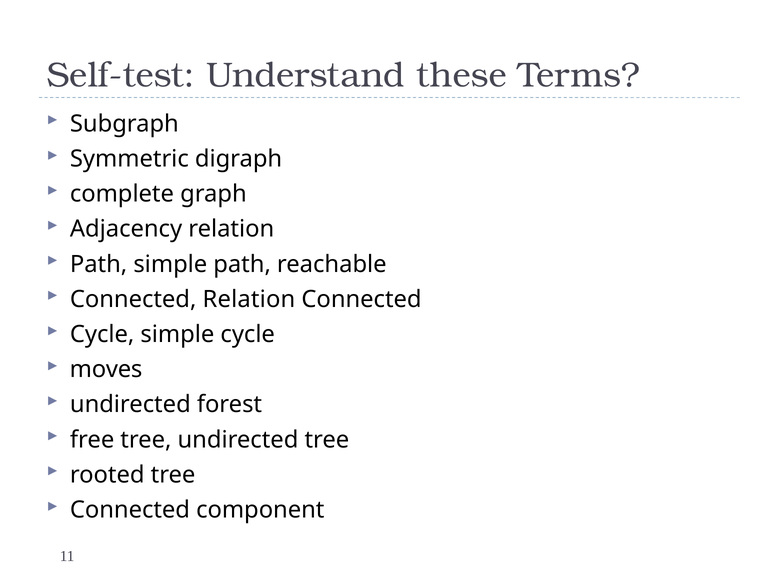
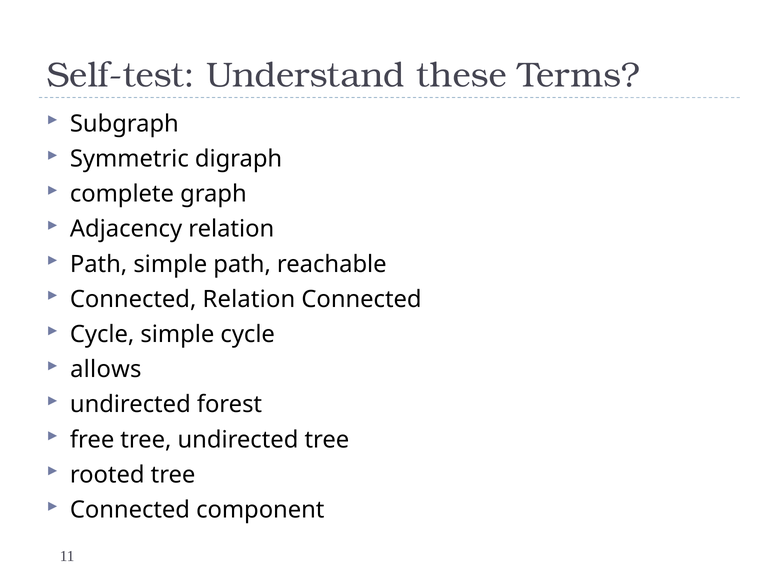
moves: moves -> allows
